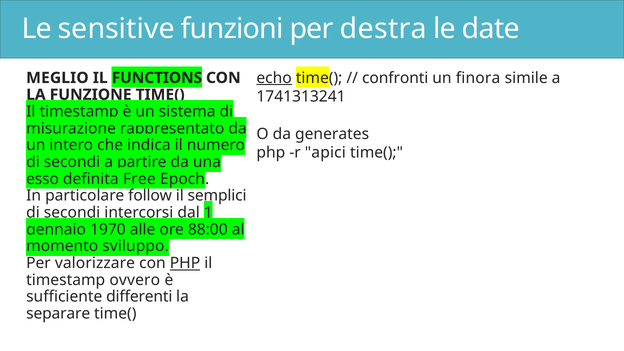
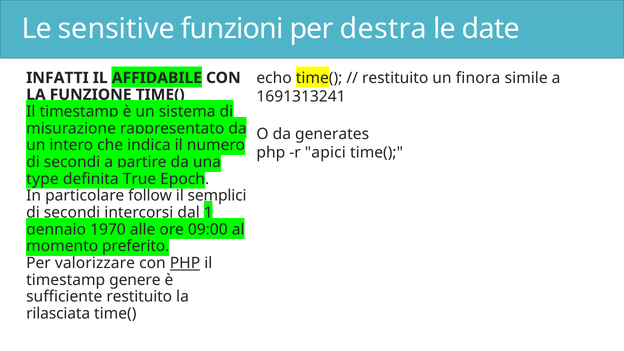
echo underline: present -> none
confronti at (395, 78): confronti -> restituito
MEGLIO: MEGLIO -> INFATTI
FUNCTIONS: FUNCTIONS -> AFFIDABILE
1741313241: 1741313241 -> 1691313241
esso: esso -> type
Free: Free -> True
88:00: 88:00 -> 09:00
sviluppo: sviluppo -> preferito
ovvero: ovvero -> genere
sufficiente differenti: differenti -> restituito
separare: separare -> rilasciata
